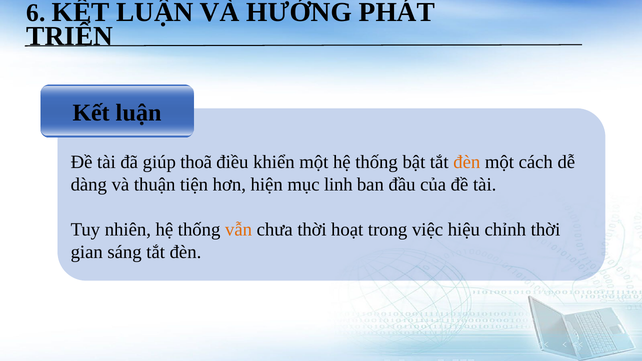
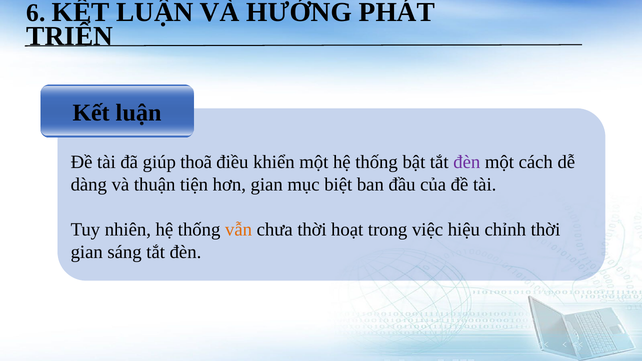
đèn at (467, 162) colour: orange -> purple
hơn hiện: hiện -> gian
linh: linh -> biệt
